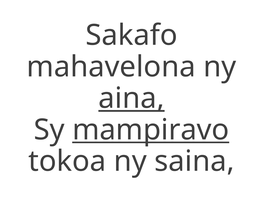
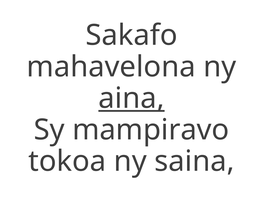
mampiravo underline: present -> none
